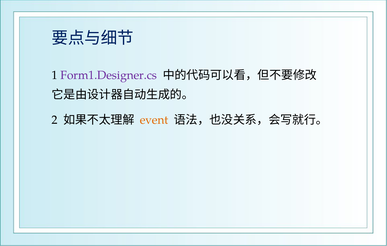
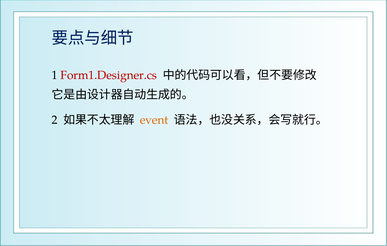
Form1.Designer.cs colour: purple -> red
